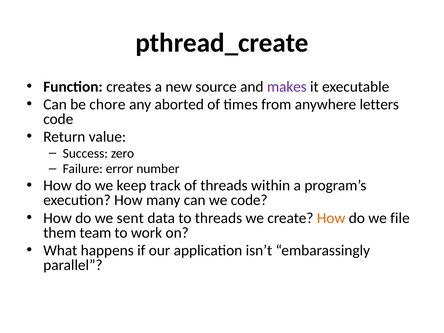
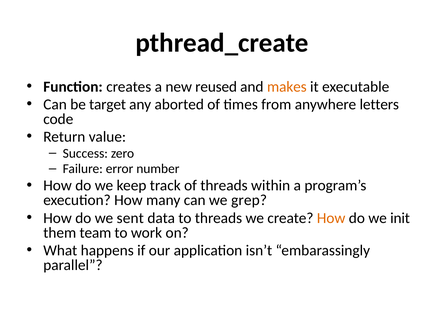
source: source -> reused
makes colour: purple -> orange
chore: chore -> target
we code: code -> grep
file: file -> init
